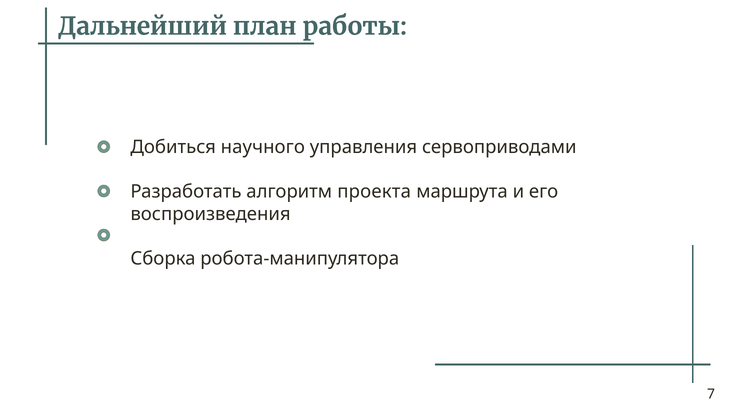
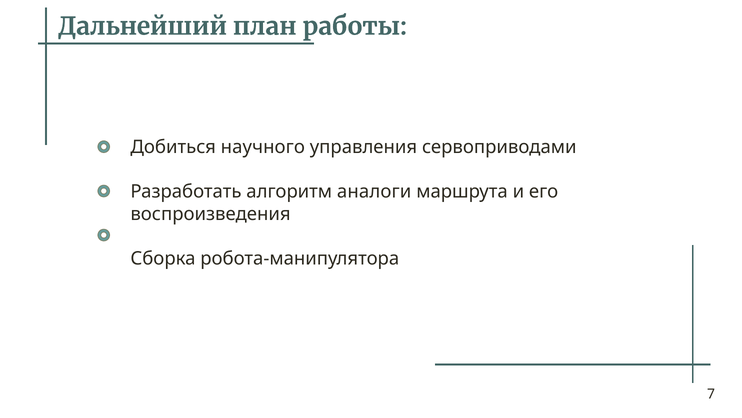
проекта: проекта -> аналоги
